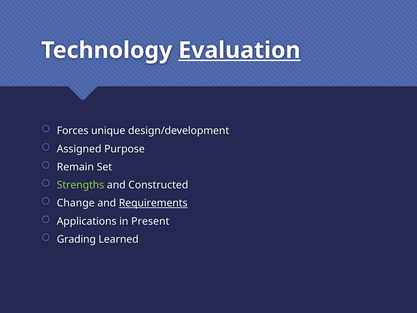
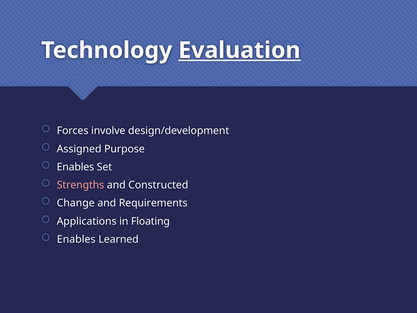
unique: unique -> involve
Remain at (75, 167): Remain -> Enables
Strengths colour: light green -> pink
Requirements underline: present -> none
Present: Present -> Floating
Grading at (76, 239): Grading -> Enables
